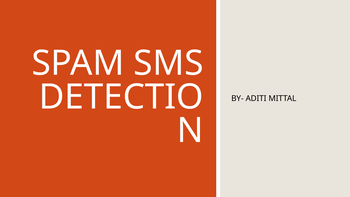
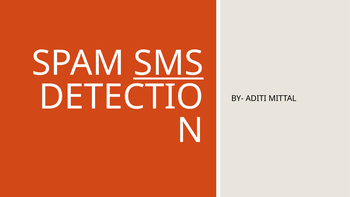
SMS underline: none -> present
